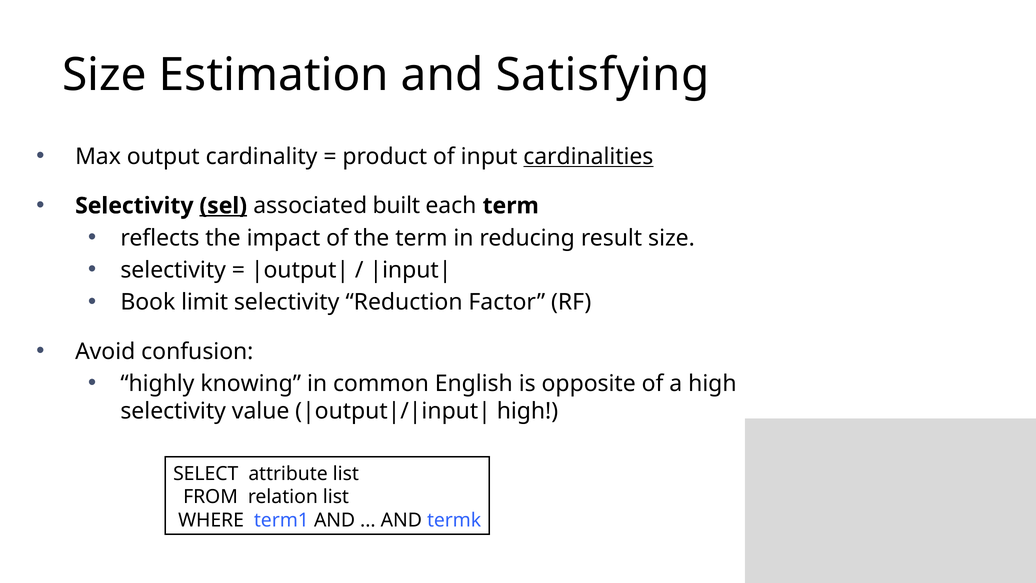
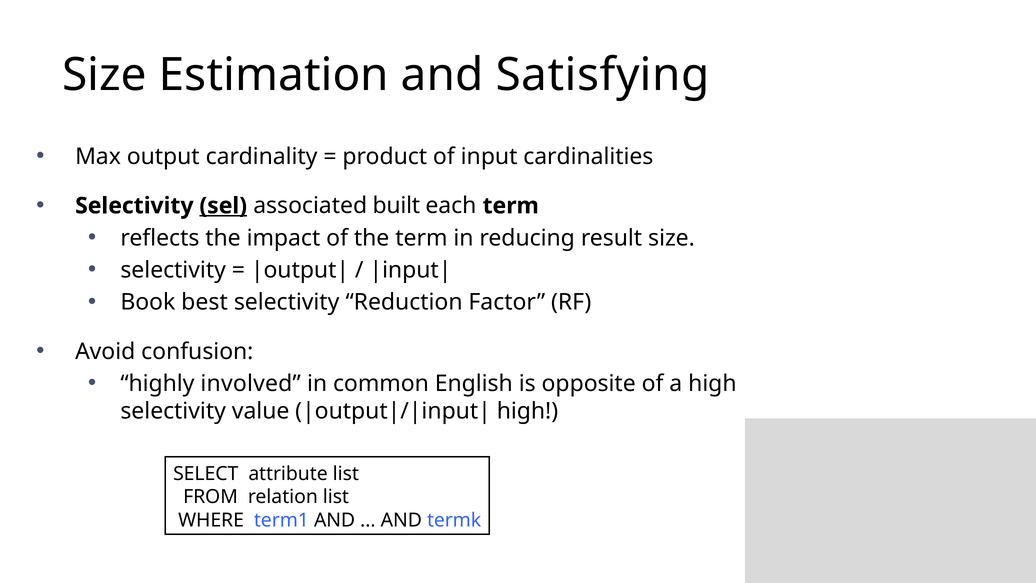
cardinalities underline: present -> none
limit: limit -> best
knowing: knowing -> involved
